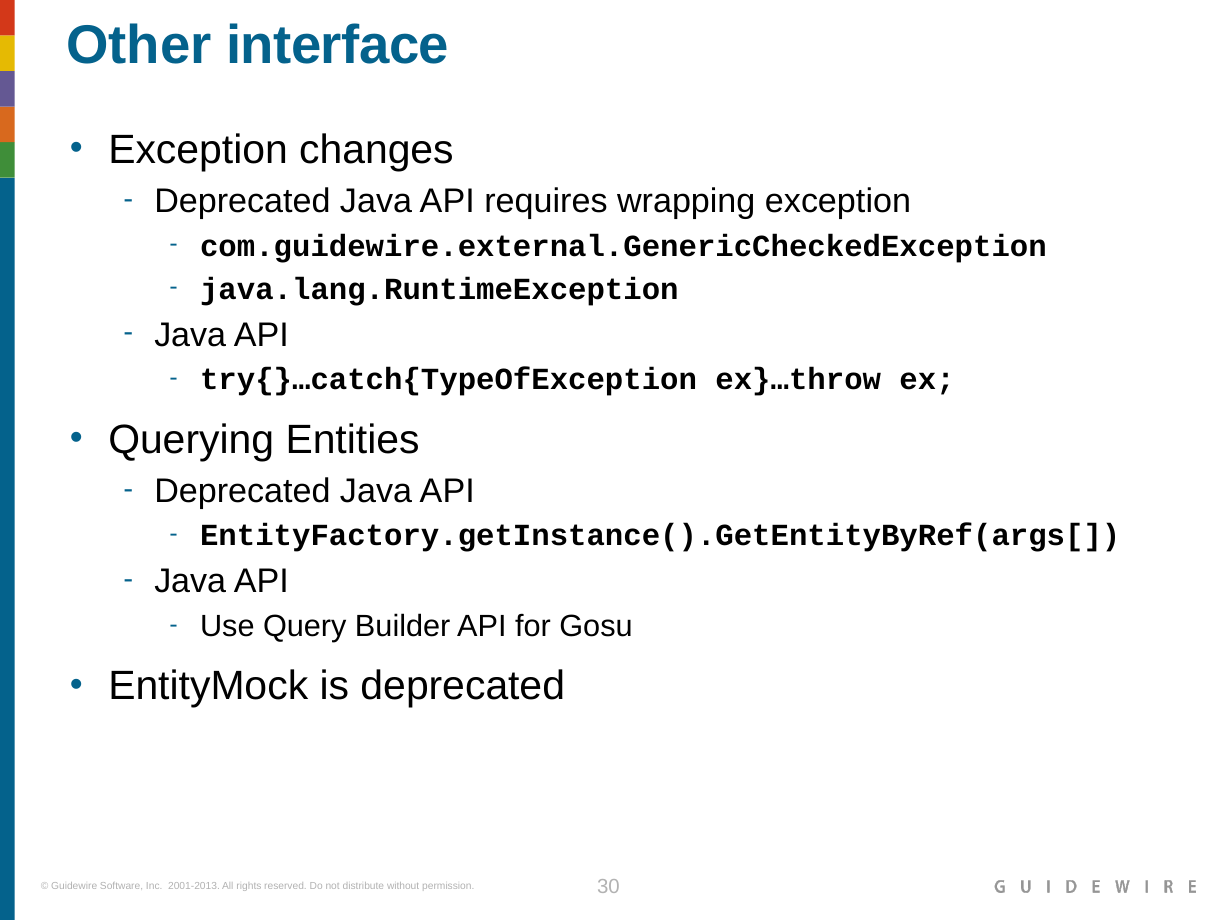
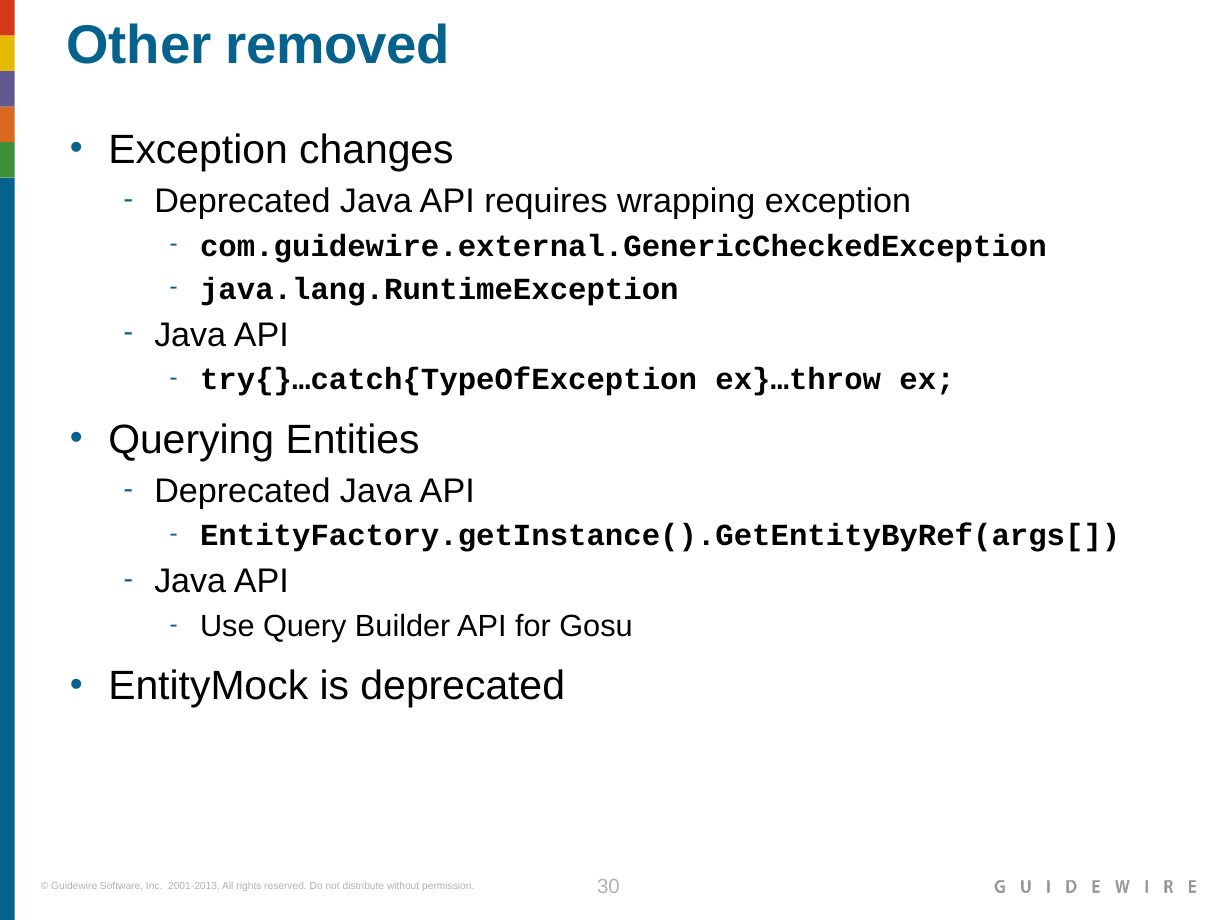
interface: interface -> removed
